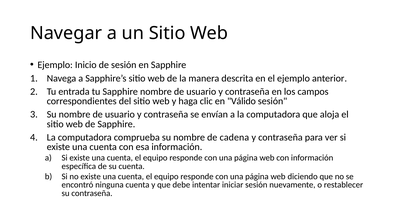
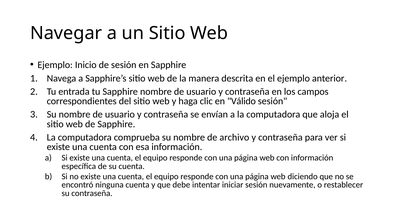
cadena: cadena -> archivo
